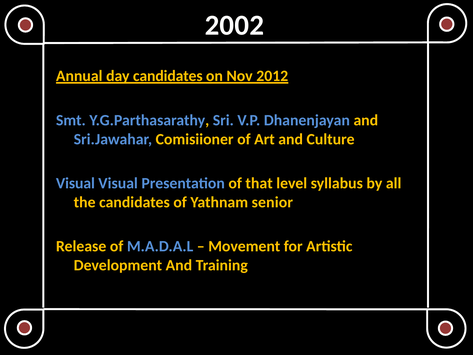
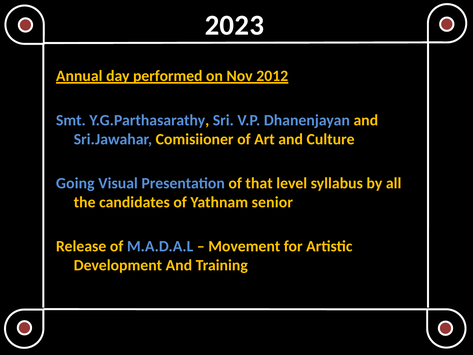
2002: 2002 -> 2023
day candidates: candidates -> performed
Visual at (75, 183): Visual -> Going
